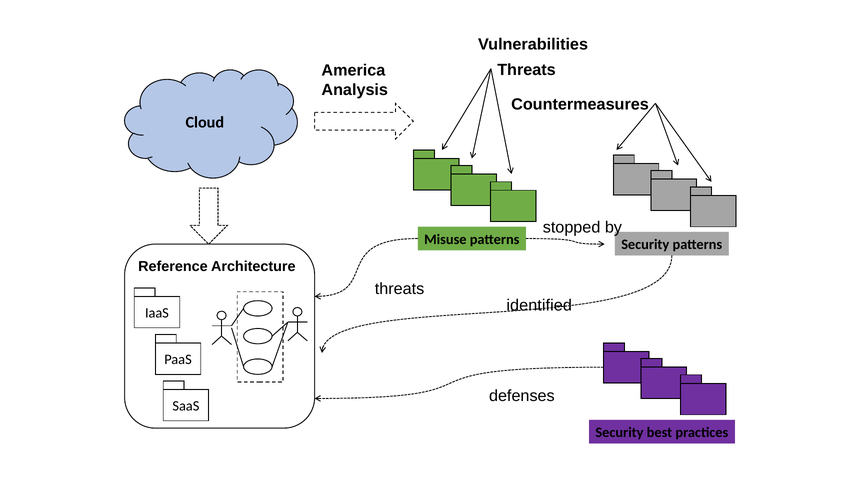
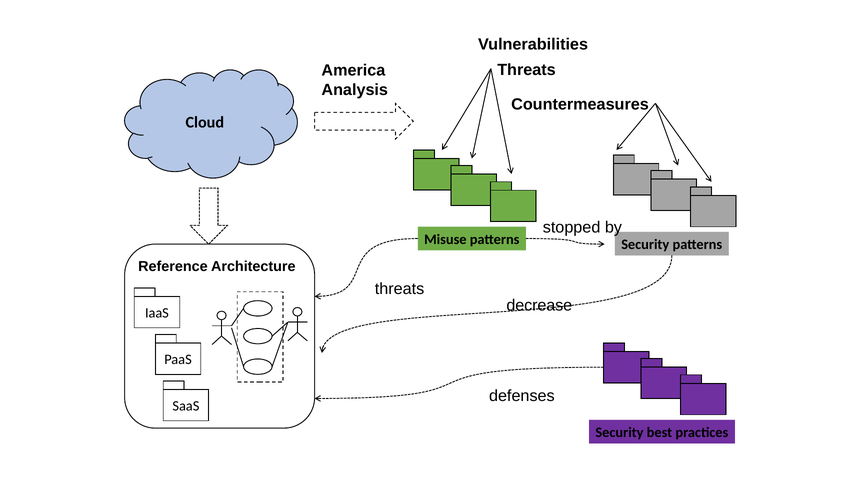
identified: identified -> decrease
